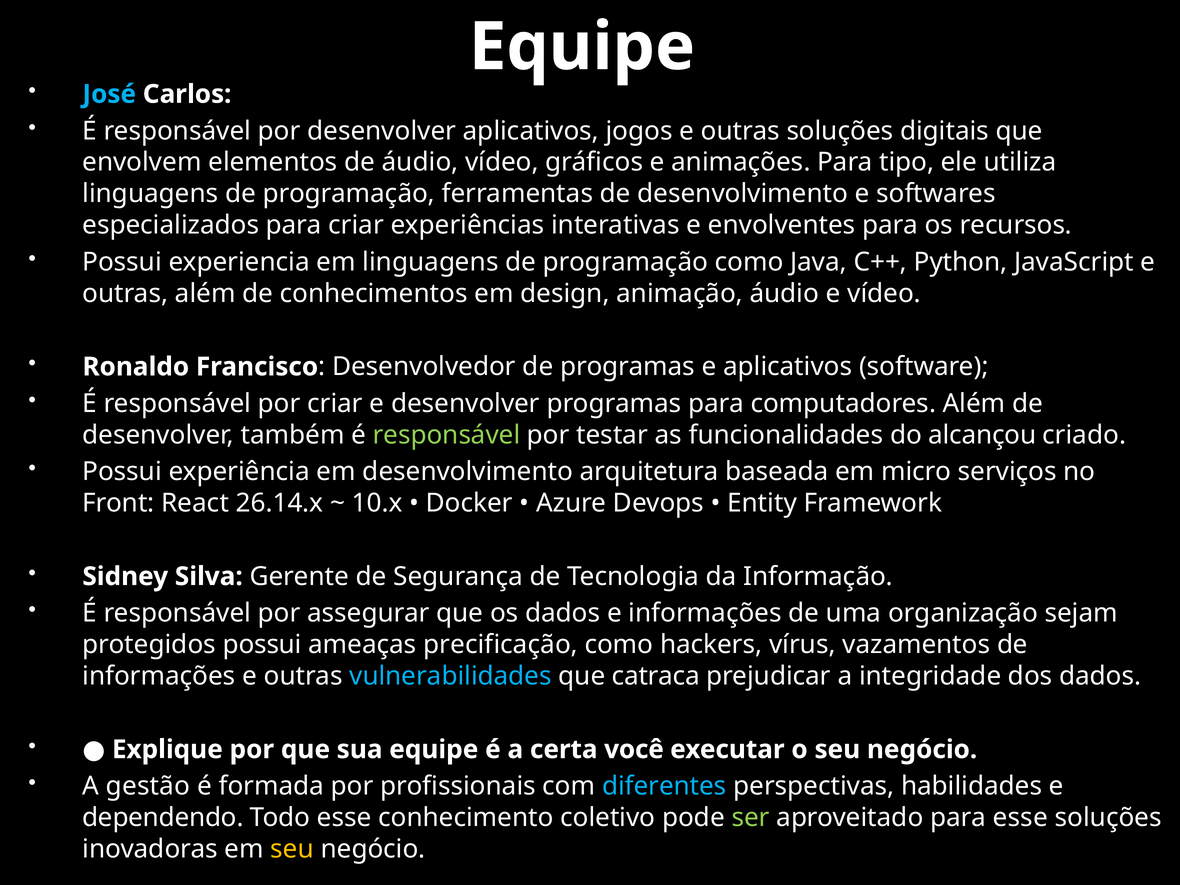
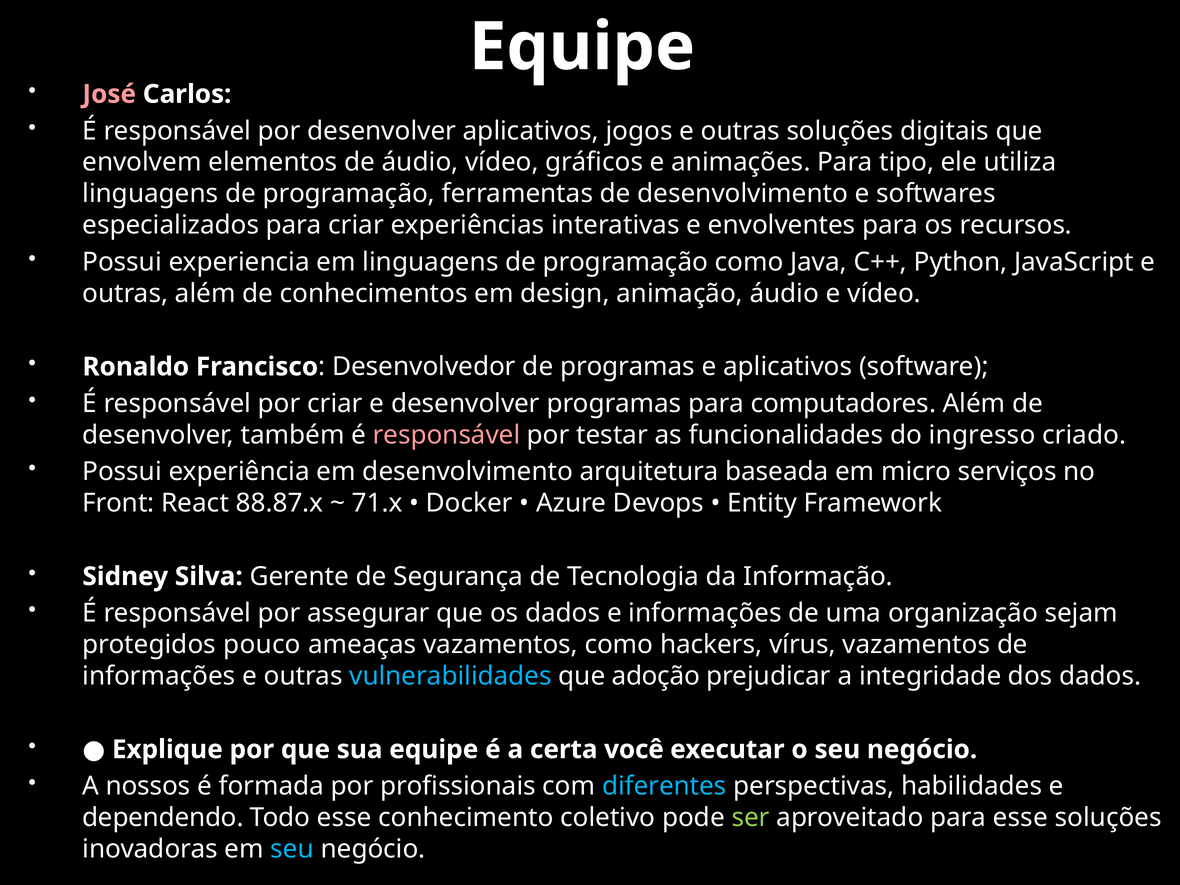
José colour: light blue -> pink
responsável at (446, 435) colour: light green -> pink
alcançou: alcançou -> ingresso
26.14.x: 26.14.x -> 88.87.x
10.x: 10.x -> 71.x
protegidos possui: possui -> pouco
ameaças precificação: precificação -> vazamentos
catraca: catraca -> adoção
gestão: gestão -> nossos
seu at (292, 849) colour: yellow -> light blue
